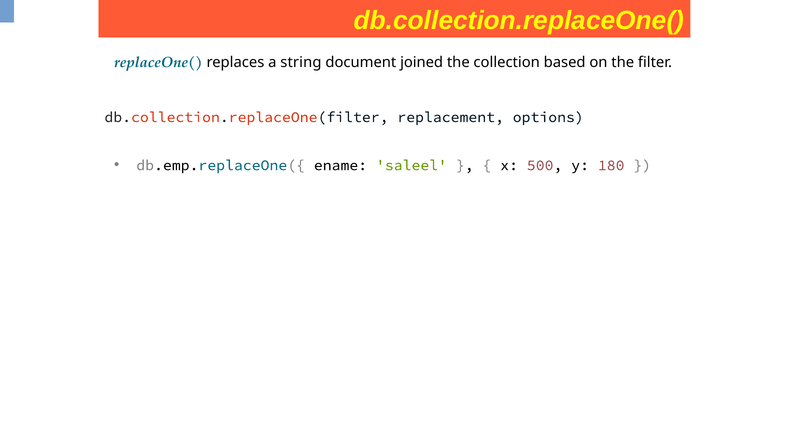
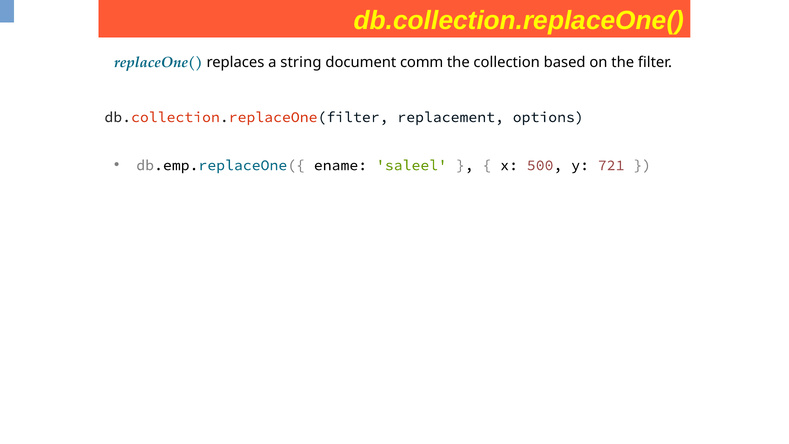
joined: joined -> comm
180: 180 -> 721
